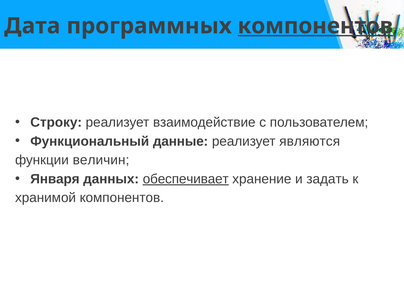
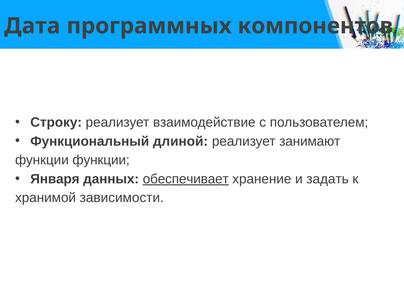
компонентов at (315, 26) underline: present -> none
данные: данные -> длиной
являются: являются -> занимают
функции величин: величин -> функции
хранимой компонентов: компонентов -> зависимости
